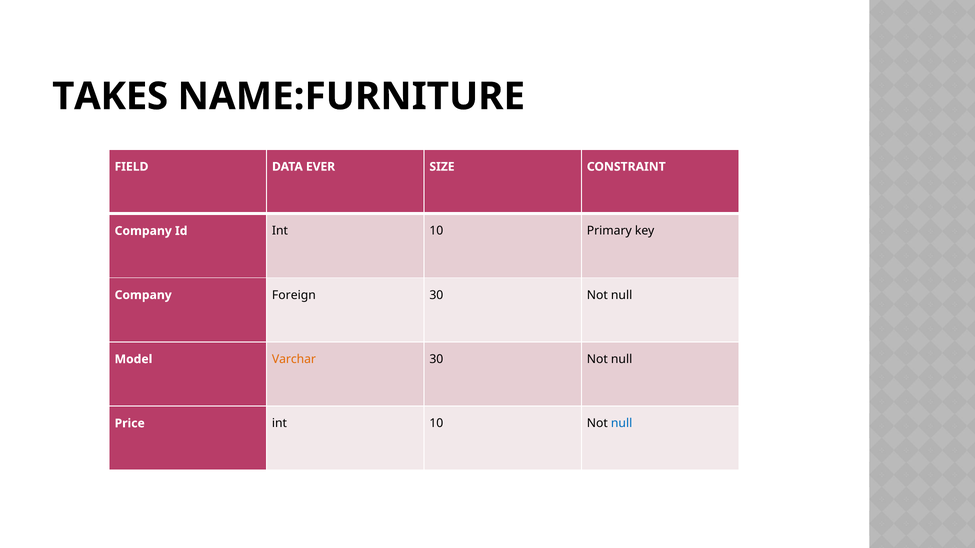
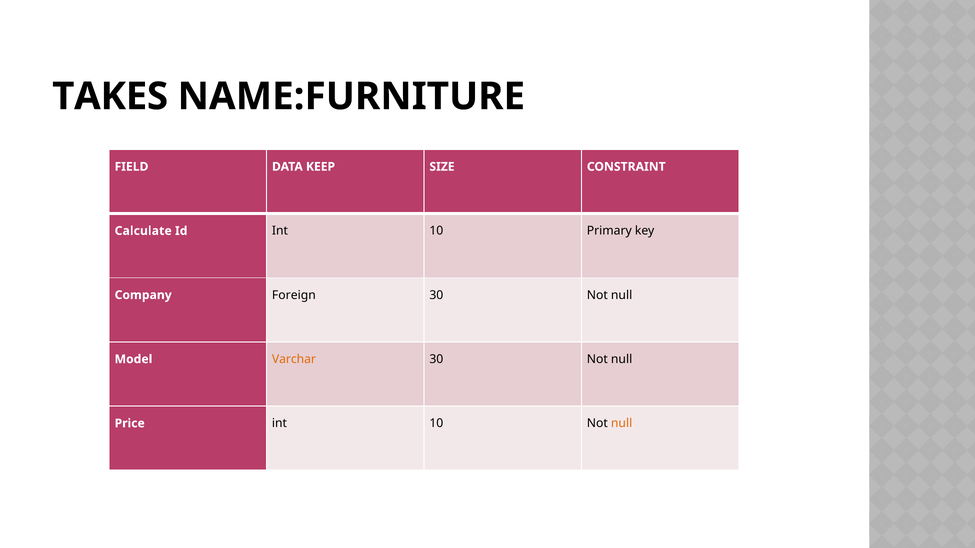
EVER: EVER -> KEEP
Company at (143, 231): Company -> Calculate
null at (622, 424) colour: blue -> orange
